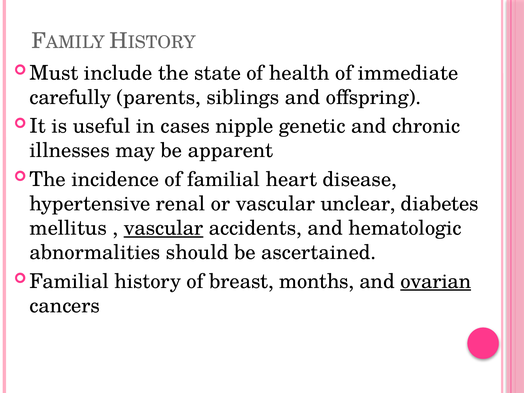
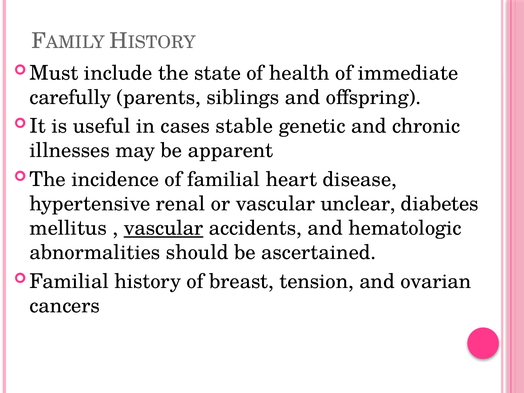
nipple: nipple -> stable
months: months -> tension
ovarian underline: present -> none
